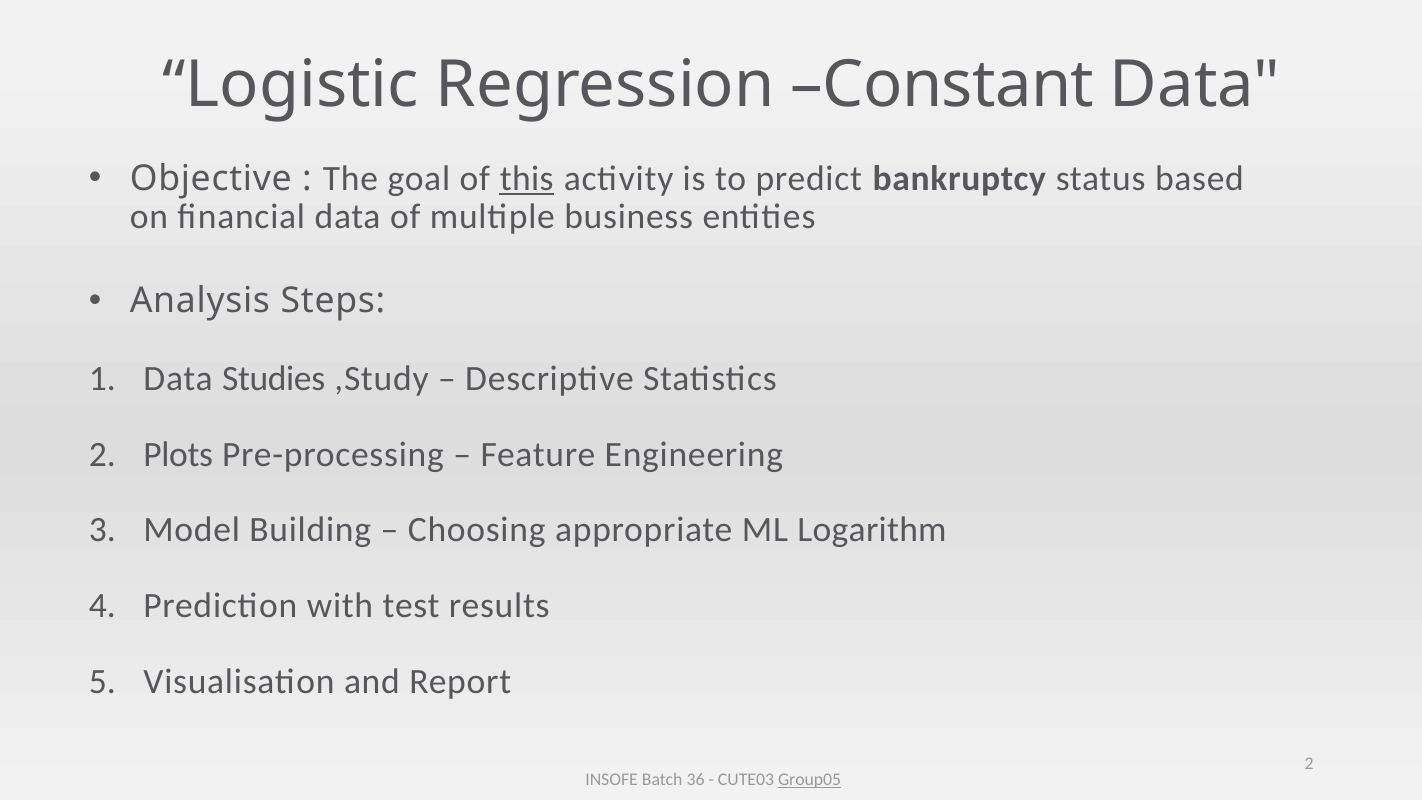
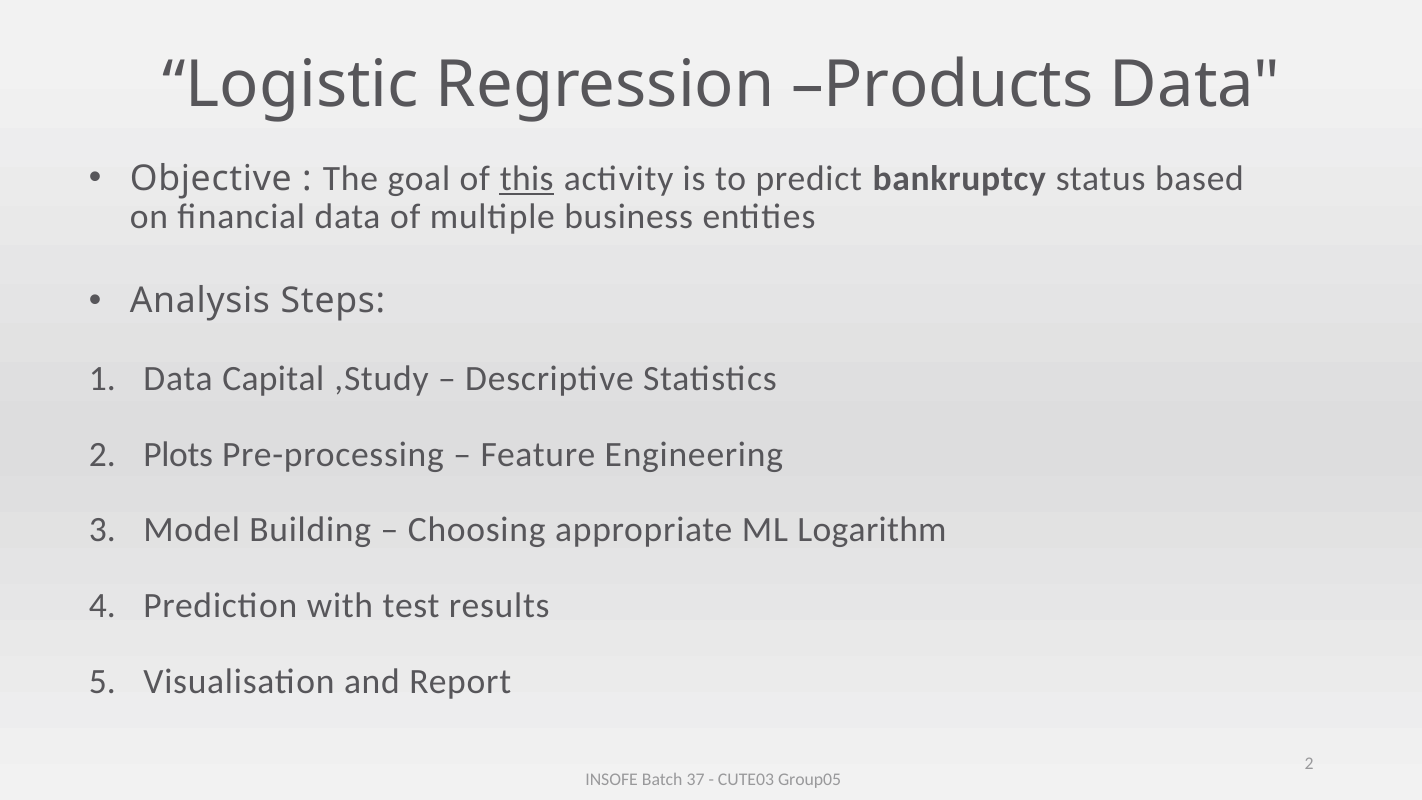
Constant: Constant -> Products
Studies: Studies -> Capital
36: 36 -> 37
Group05 underline: present -> none
